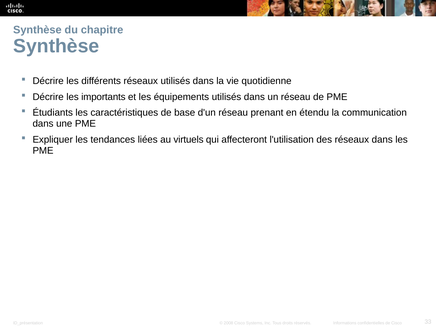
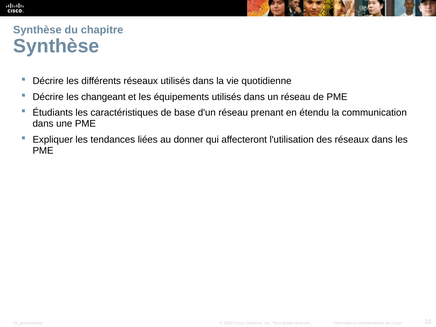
importants: importants -> changeant
virtuels: virtuels -> donner
